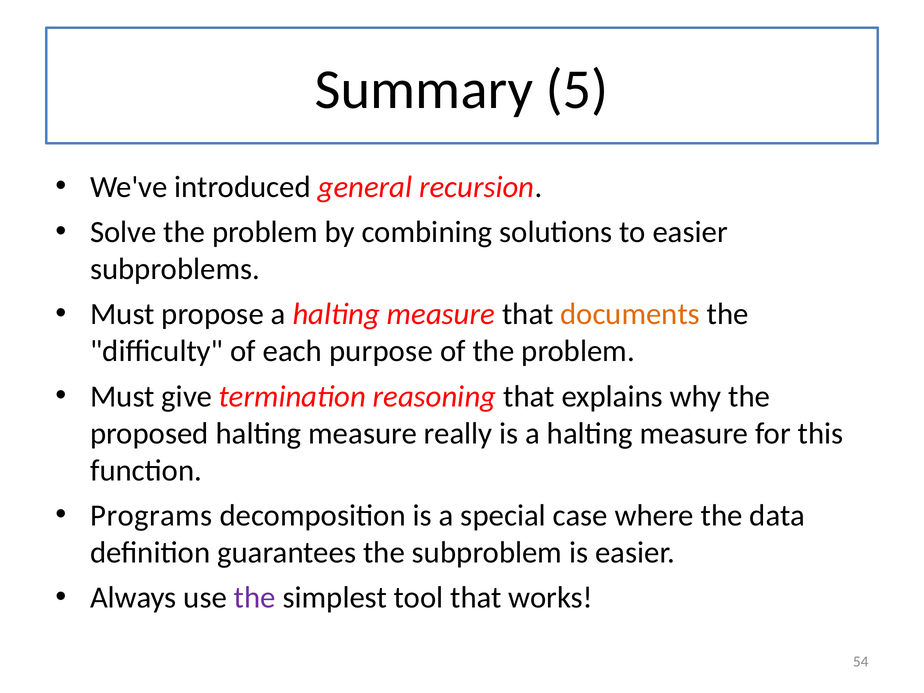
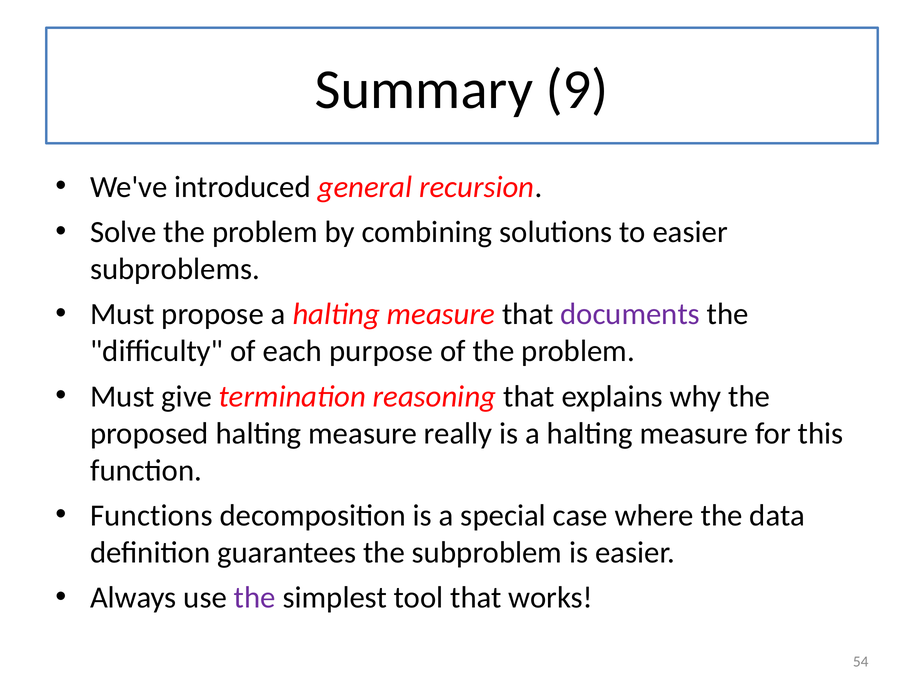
5: 5 -> 9
documents colour: orange -> purple
Programs: Programs -> Functions
